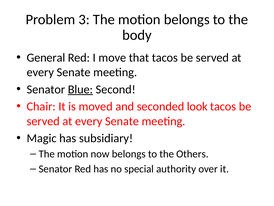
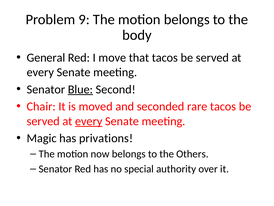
3: 3 -> 9
look: look -> rare
every at (89, 121) underline: none -> present
subsidiary: subsidiary -> privations
